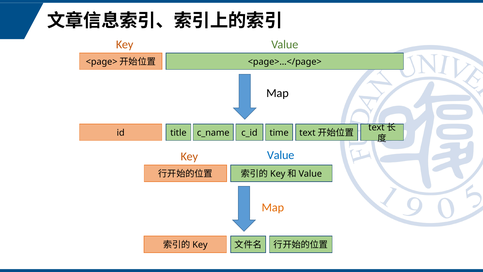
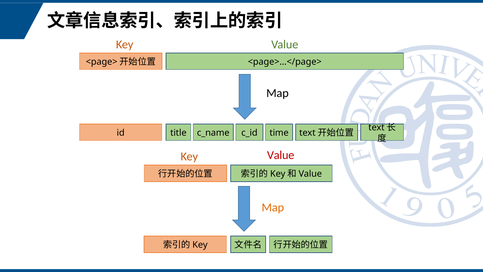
Value at (281, 155) colour: blue -> red
